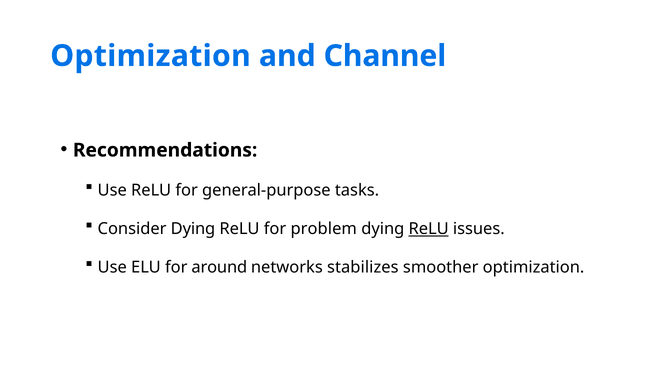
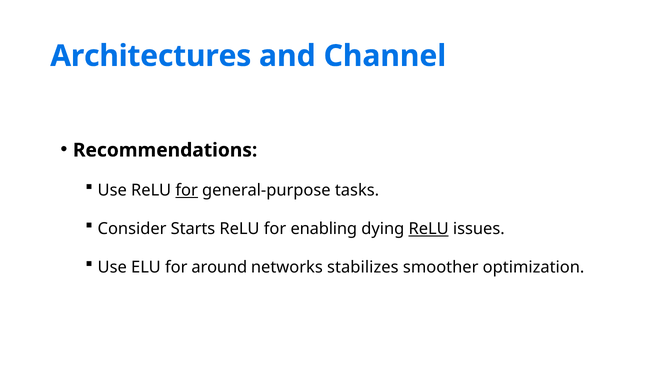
Optimization at (150, 56): Optimization -> Architectures
for at (187, 190) underline: none -> present
Consider Dying: Dying -> Starts
problem: problem -> enabling
